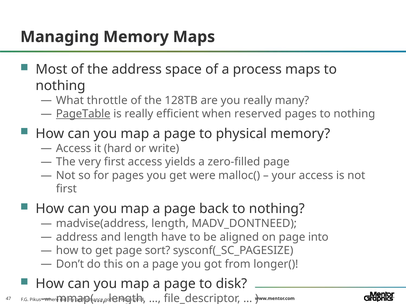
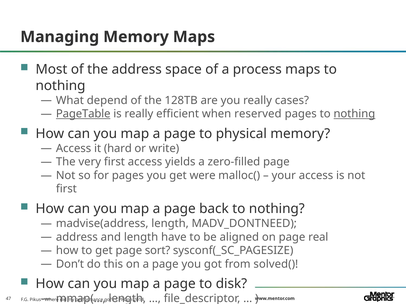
throttle: throttle -> depend
many: many -> cases
nothing at (354, 114) underline: none -> present
into: into -> real
longer(: longer( -> solved(
